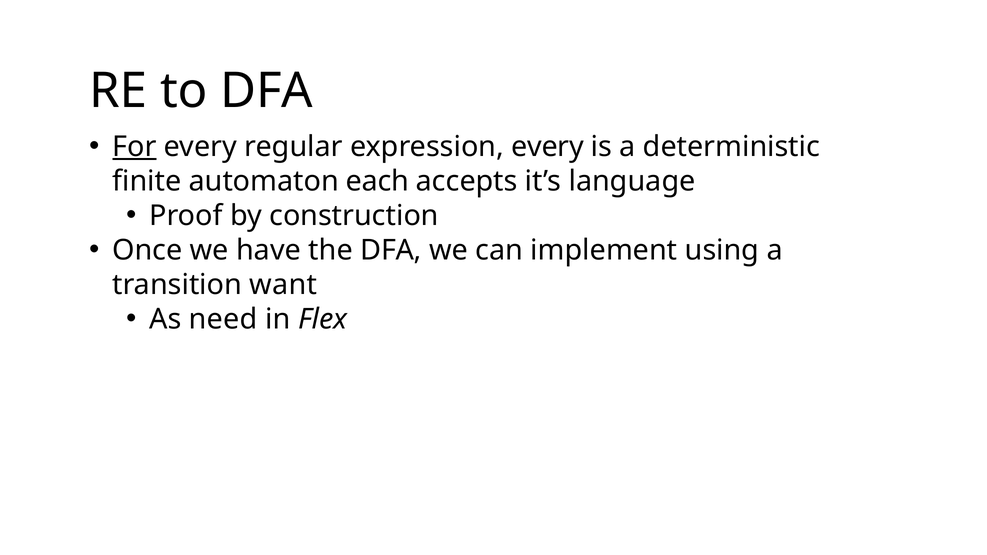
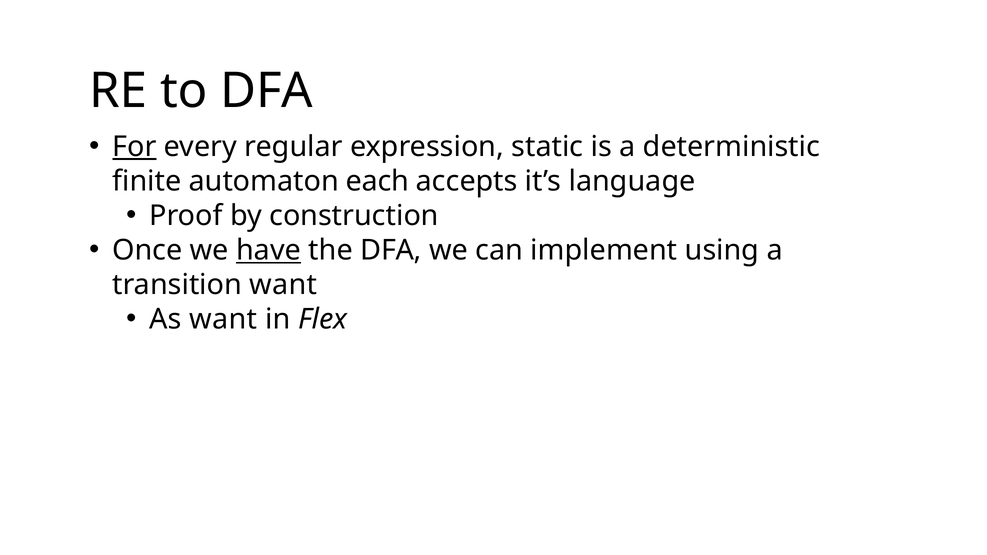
expression every: every -> static
have underline: none -> present
As need: need -> want
